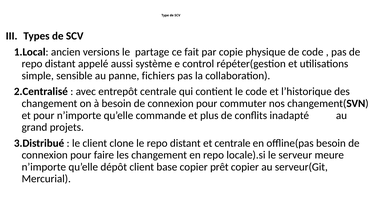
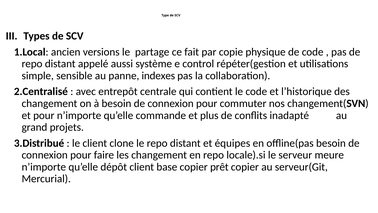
fichiers: fichiers -> indexes
et centrale: centrale -> équipes
